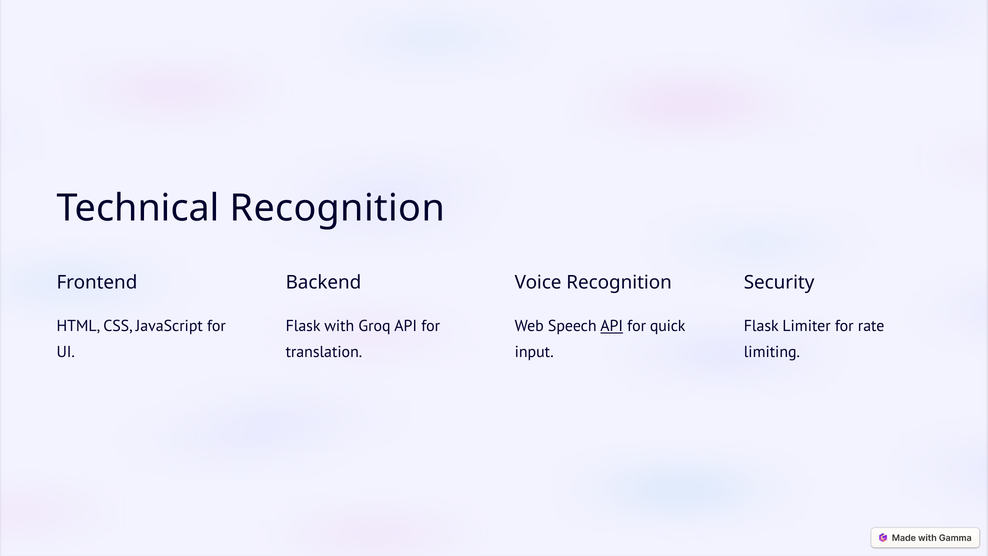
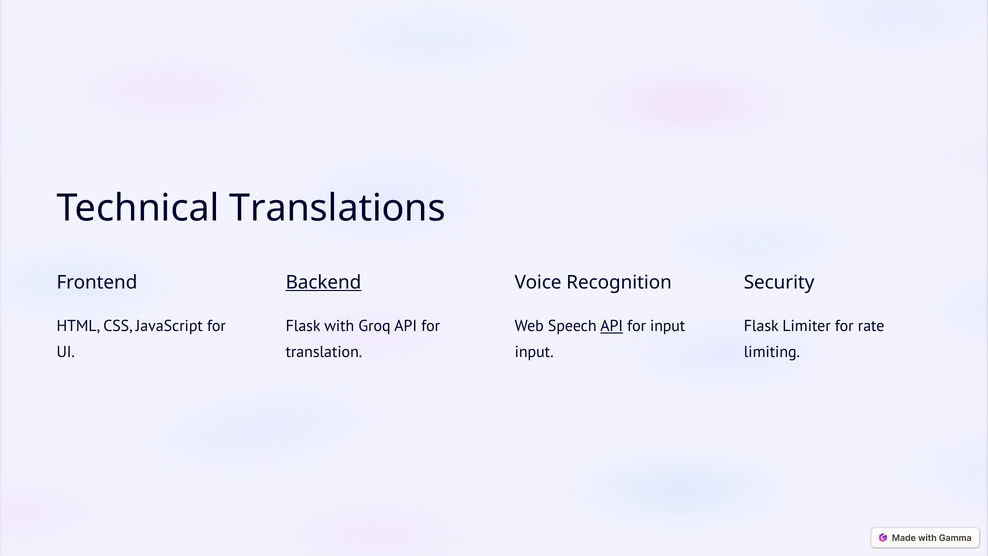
Technical Recognition: Recognition -> Translations
Backend underline: none -> present
for quick: quick -> input
